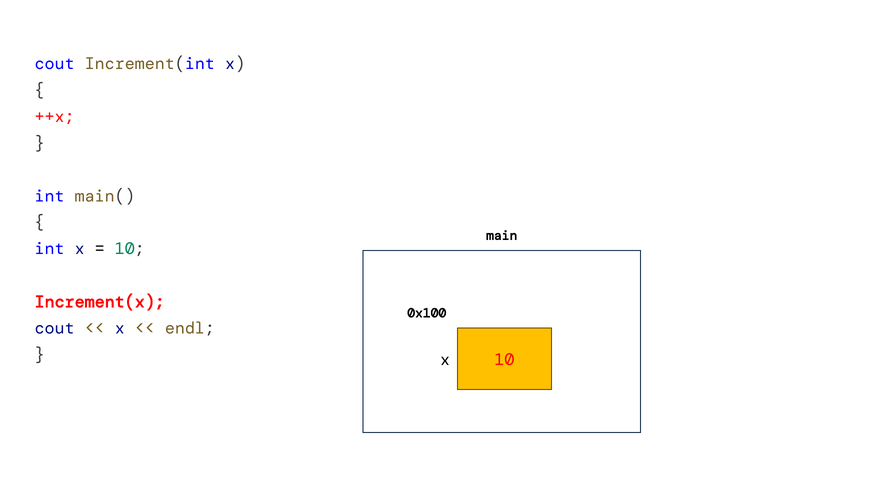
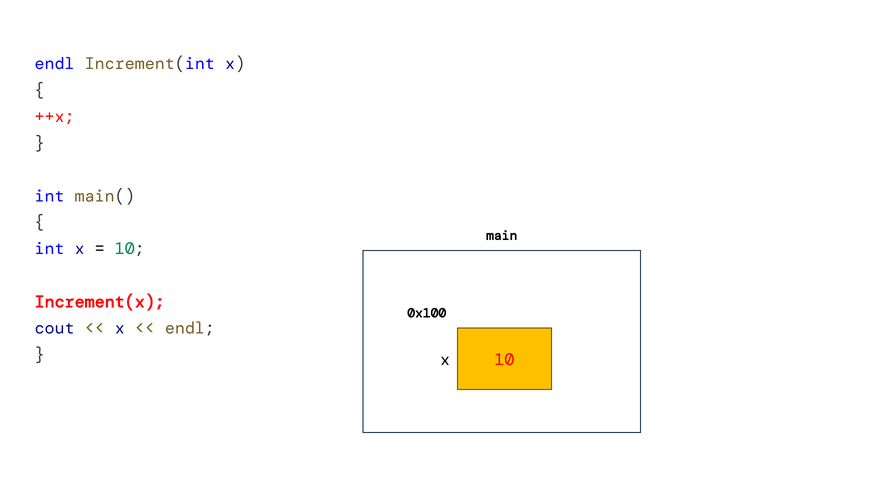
cout at (55, 64): cout -> endl
